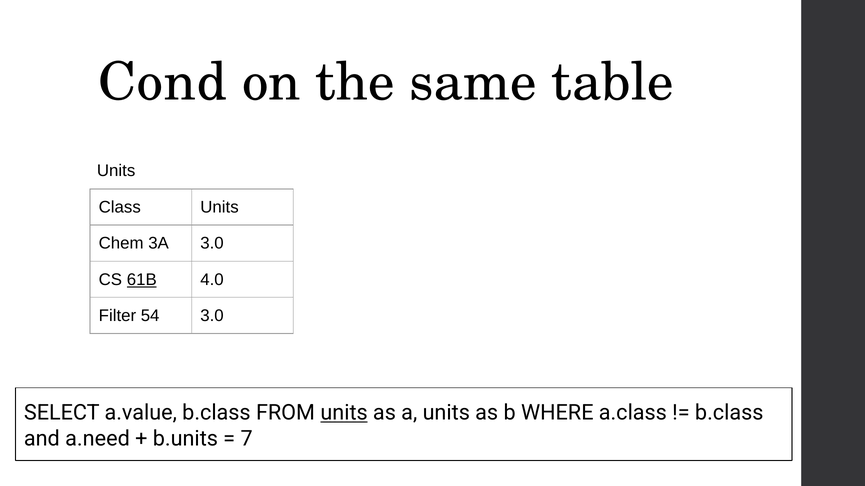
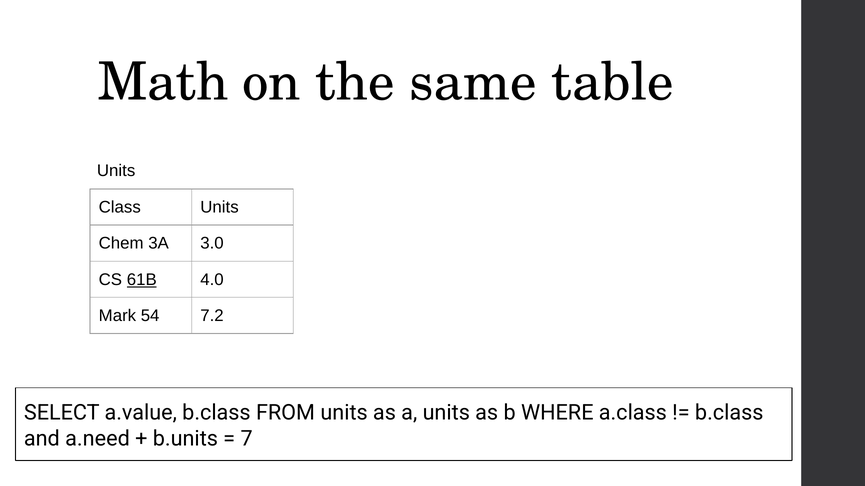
Cond: Cond -> Math
Filter: Filter -> Mark
54 3.0: 3.0 -> 7.2
units at (344, 413) underline: present -> none
